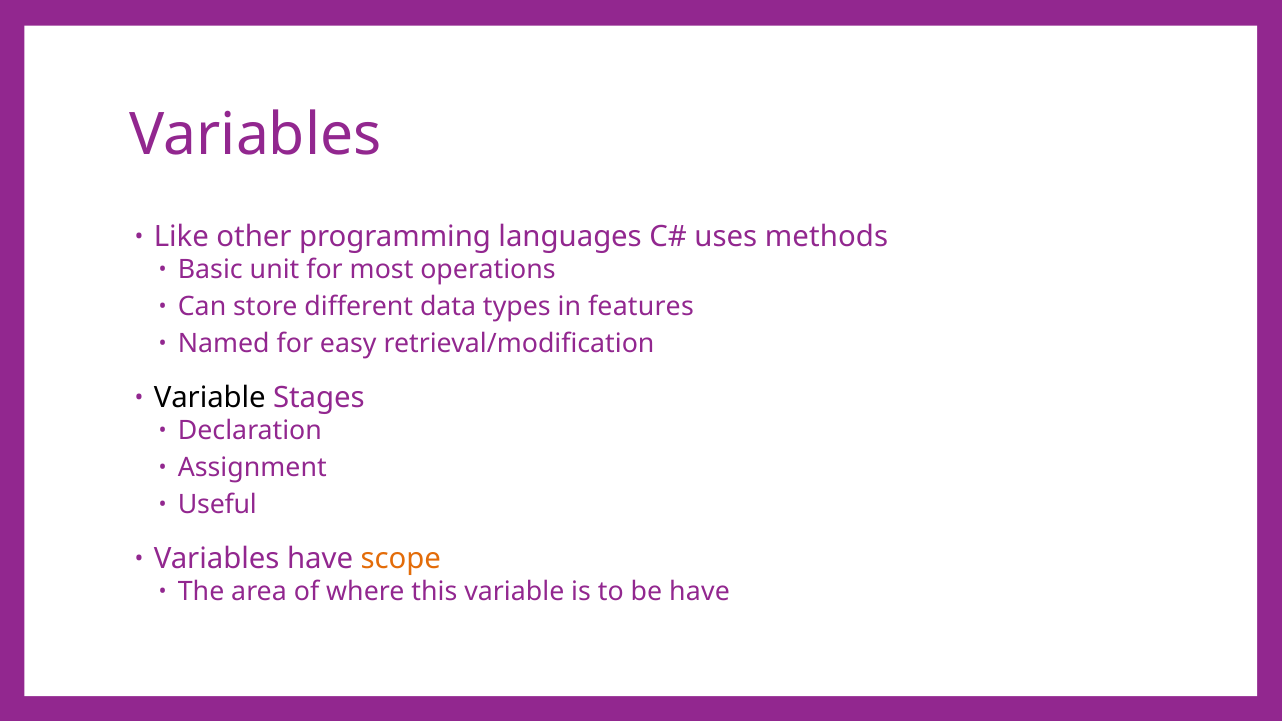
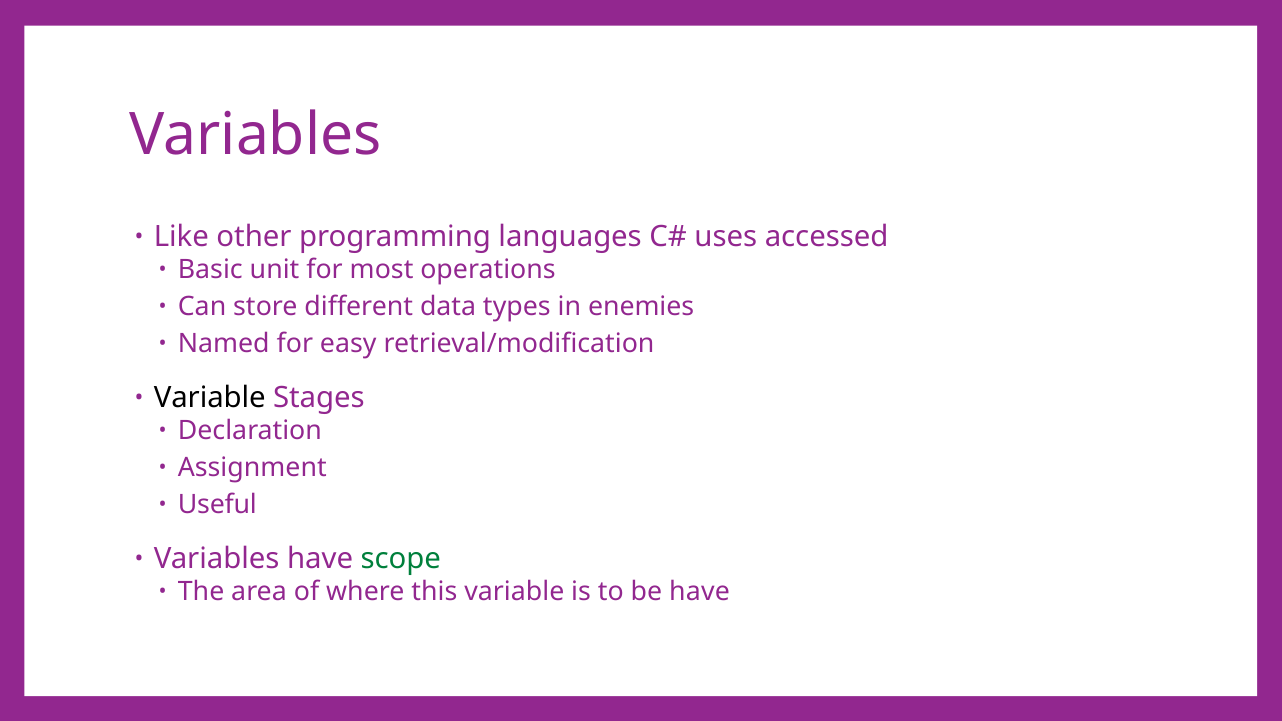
methods: methods -> accessed
features: features -> enemies
scope colour: orange -> green
